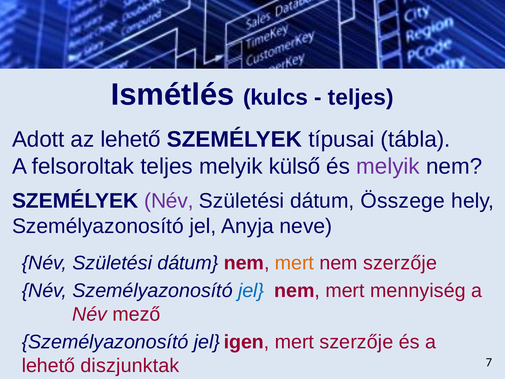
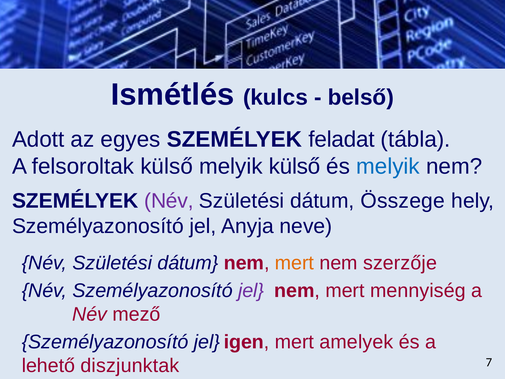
teljes at (361, 97): teljes -> belső
az lehető: lehető -> egyes
típusai: típusai -> feladat
felsoroltak teljes: teljes -> külső
melyik at (388, 166) colour: purple -> blue
jel at (251, 291) colour: blue -> purple
mert szerzője: szerzője -> amelyek
